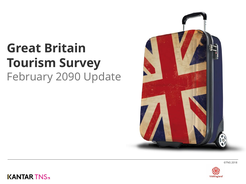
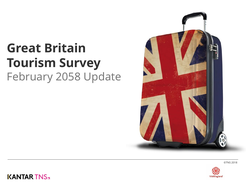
2090: 2090 -> 2058
